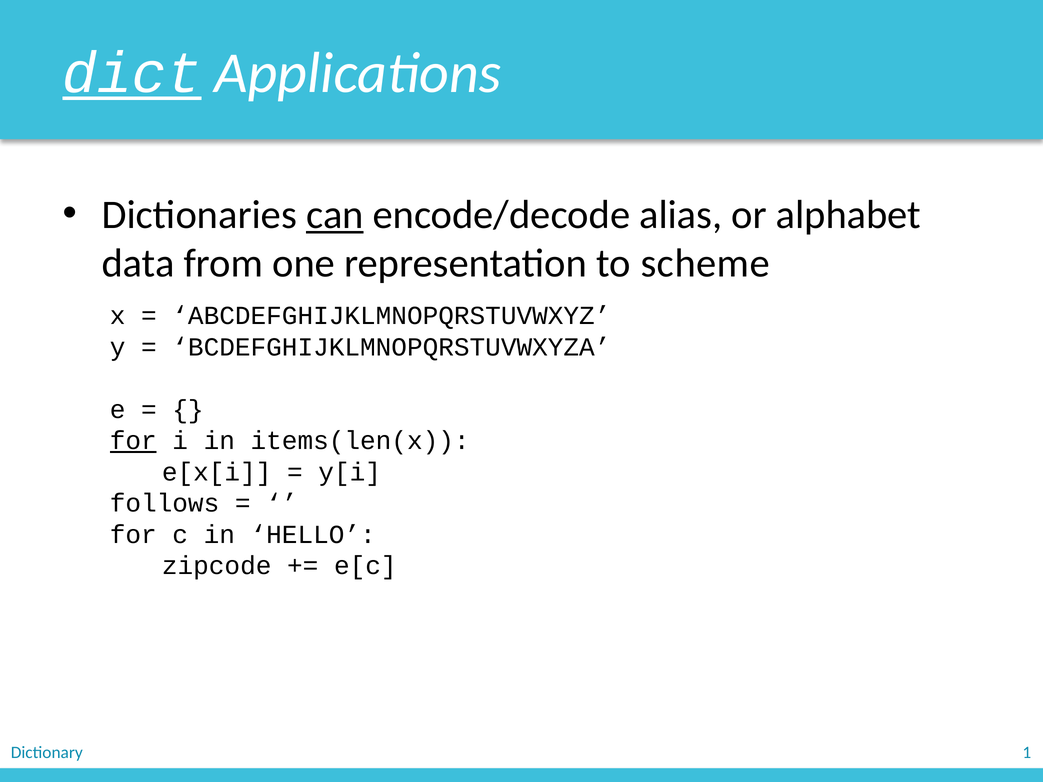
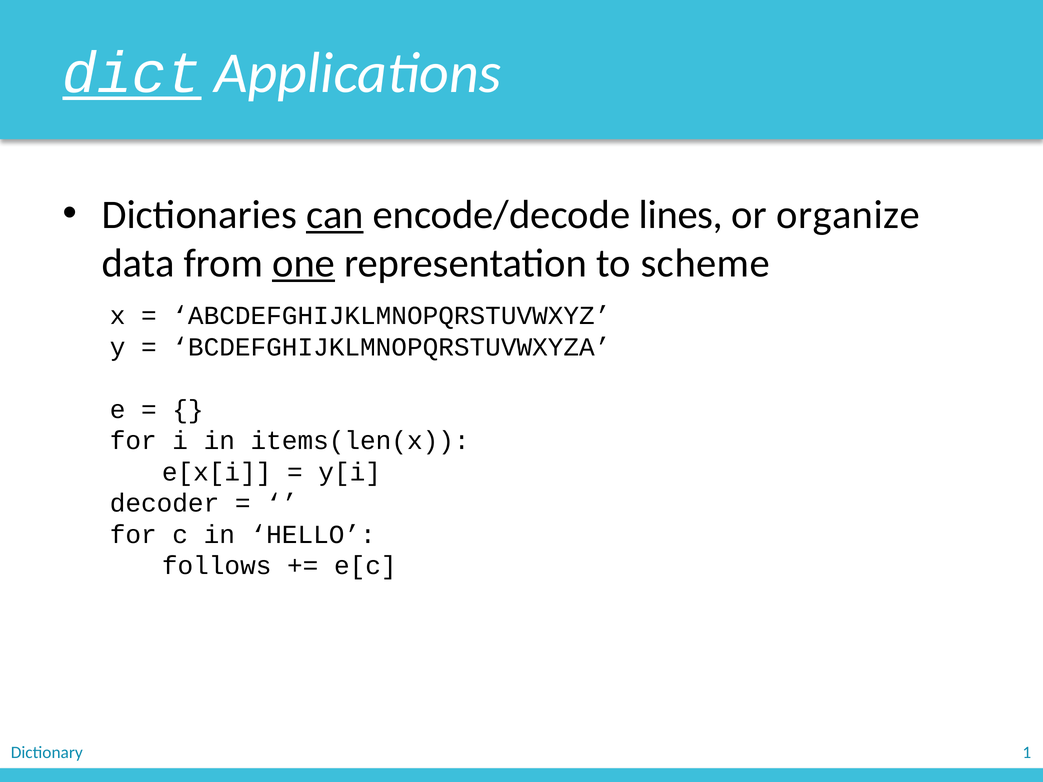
alias: alias -> lines
alphabet: alphabet -> organize
one underline: none -> present
for at (133, 441) underline: present -> none
follows: follows -> decoder
zipcode: zipcode -> follows
